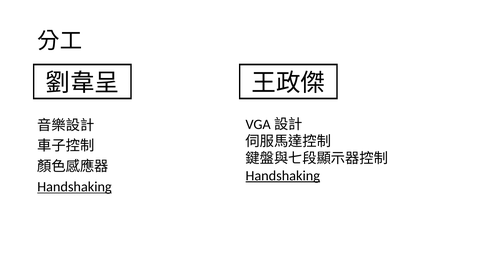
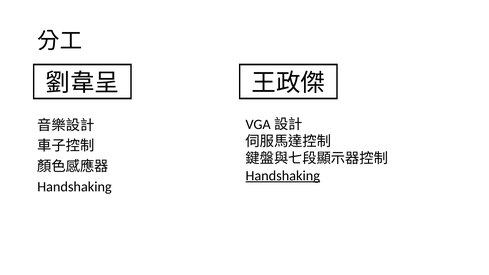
Handshaking at (74, 187) underline: present -> none
